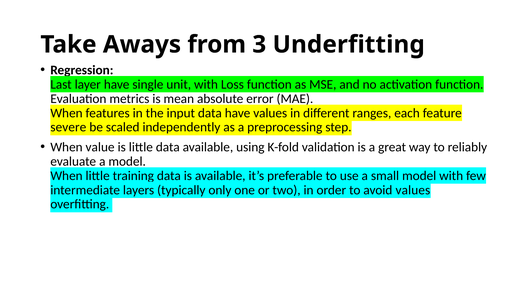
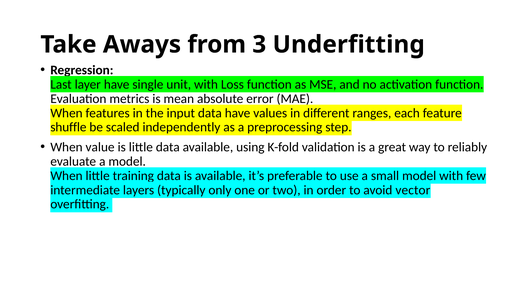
severe: severe -> shuffle
avoid values: values -> vector
